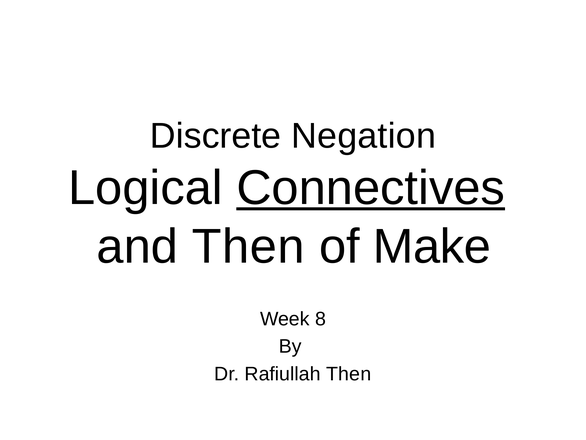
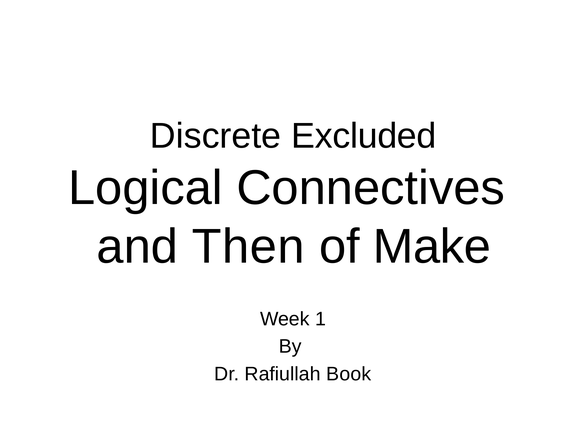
Negation: Negation -> Excluded
Connectives underline: present -> none
8: 8 -> 1
Rafiullah Then: Then -> Book
